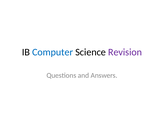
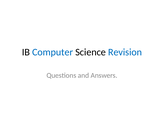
Revision colour: purple -> blue
